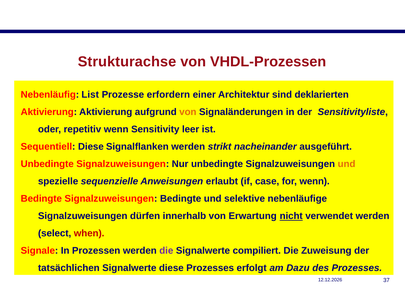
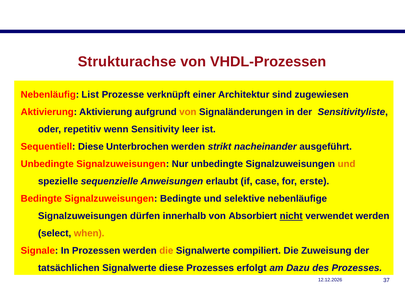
erfordern: erfordern -> verknüpft
deklarierten: deklarierten -> zugewiesen
Signalflanken: Signalflanken -> Unterbrochen
for wenn: wenn -> erste
Erwartung: Erwartung -> Absorbiert
when colour: red -> orange
die at (166, 250) colour: purple -> orange
